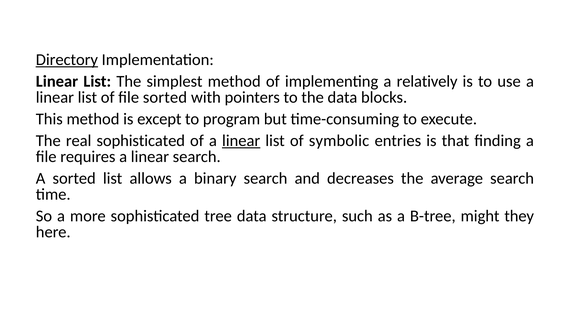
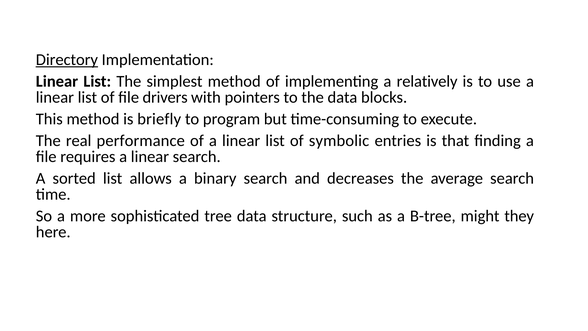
file sorted: sorted -> drivers
except: except -> briefly
real sophisticated: sophisticated -> performance
linear at (241, 140) underline: present -> none
